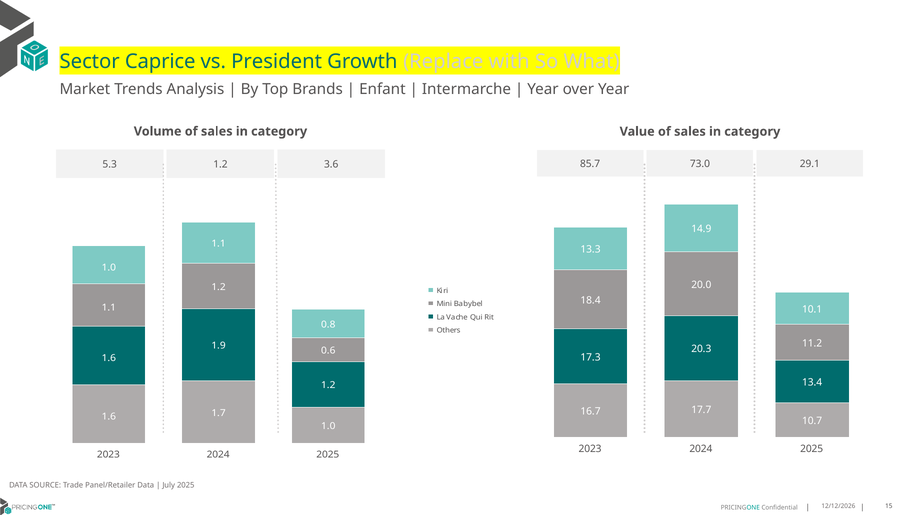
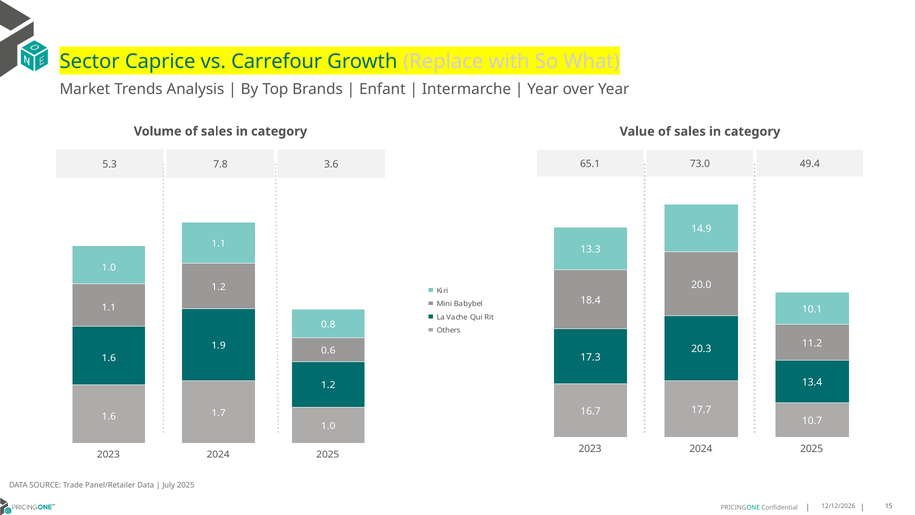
President: President -> Carrefour
85.7: 85.7 -> 65.1
29.1: 29.1 -> 49.4
5.3 1.2: 1.2 -> 7.8
